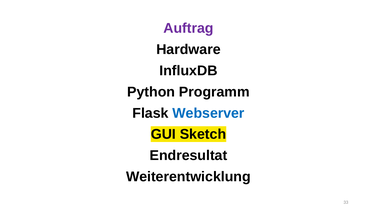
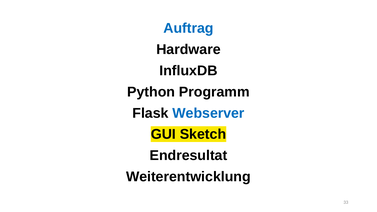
Auftrag colour: purple -> blue
